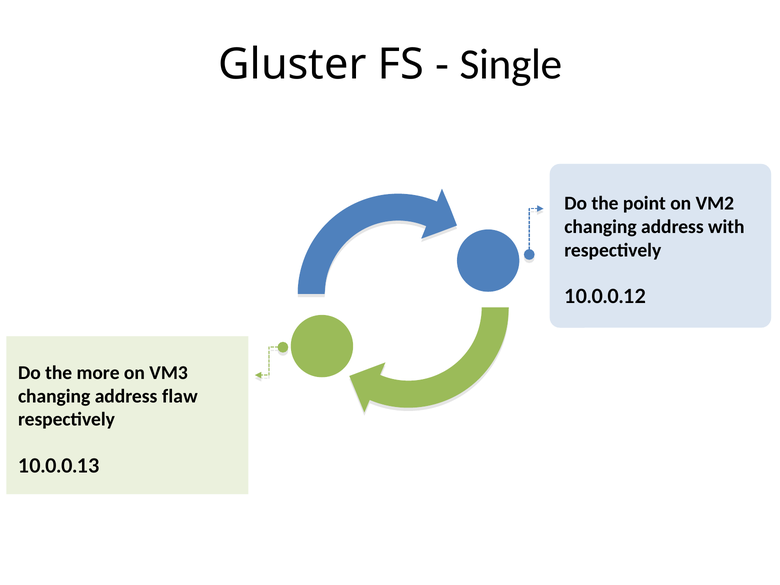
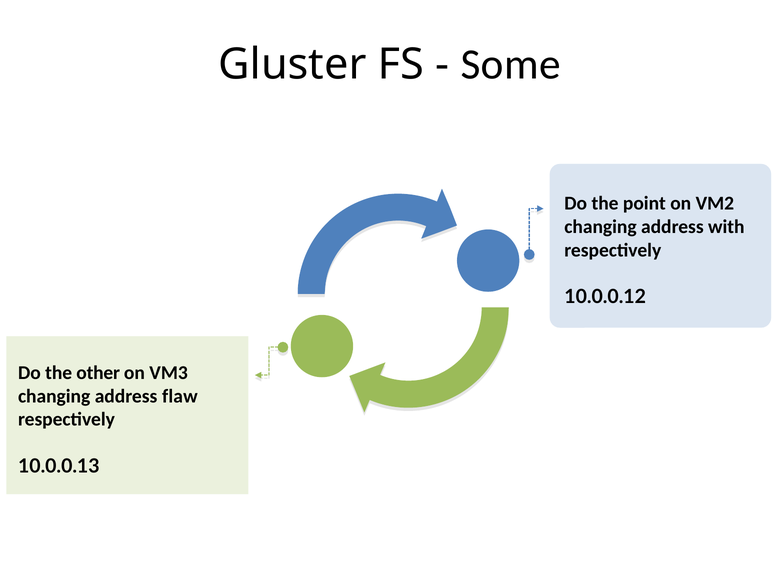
Single: Single -> Some
more: more -> other
